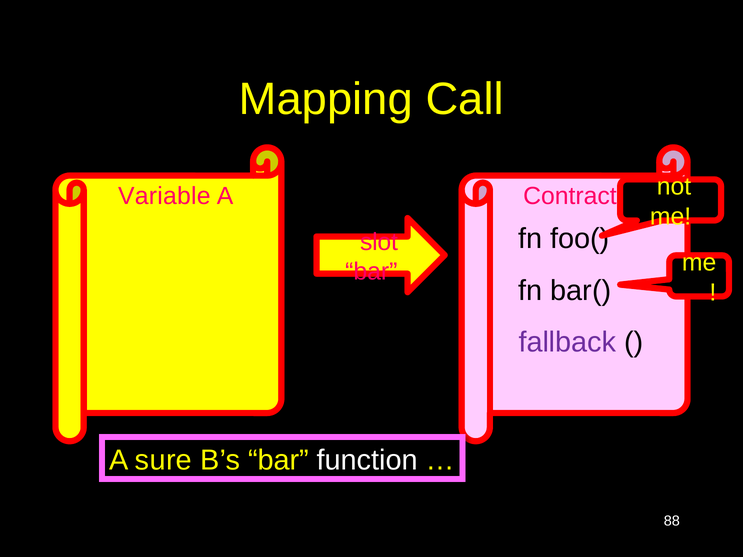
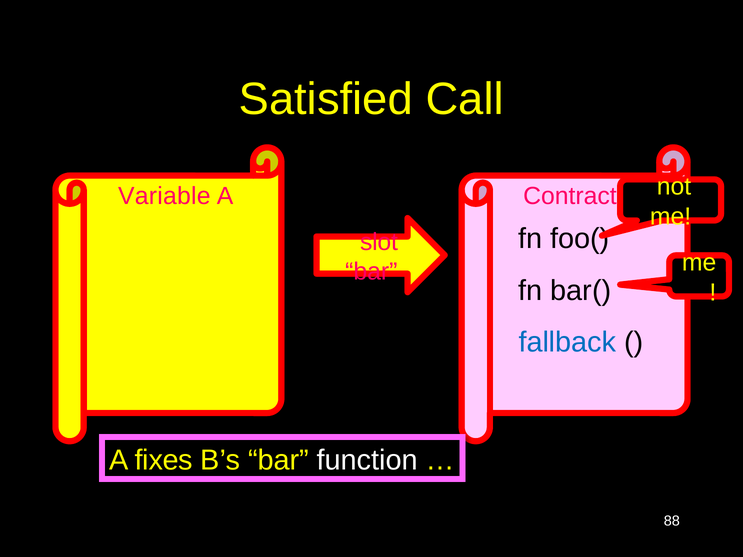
Mapping: Mapping -> Satisfied
fallback colour: purple -> blue
sure: sure -> fixes
